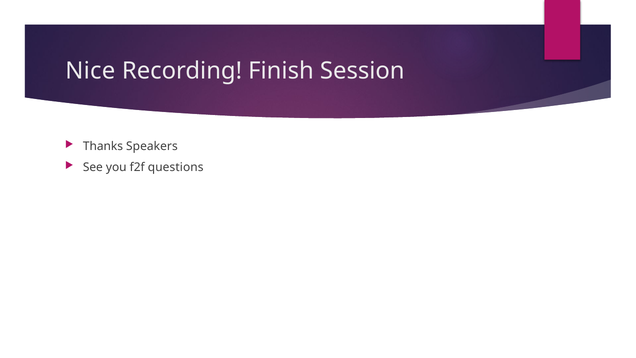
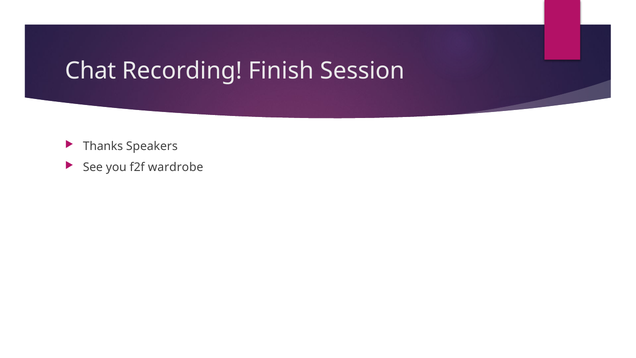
Nice: Nice -> Chat
questions: questions -> wardrobe
